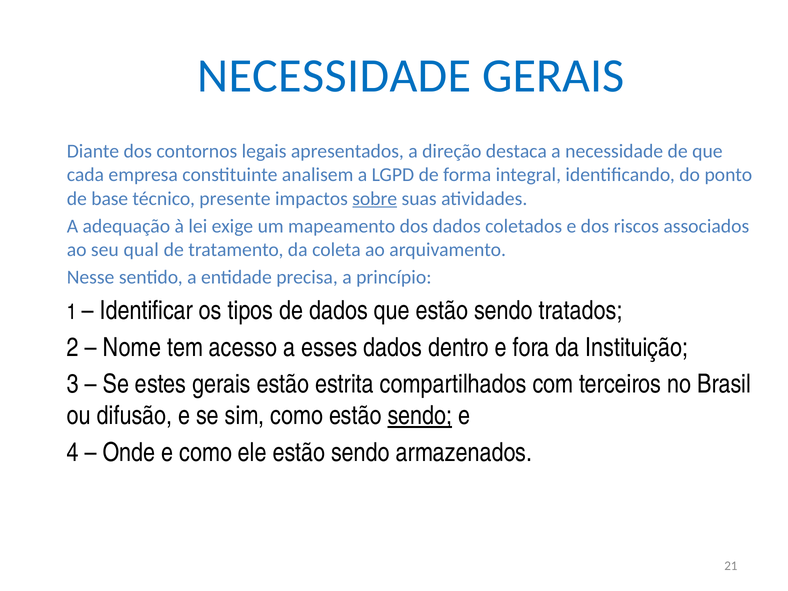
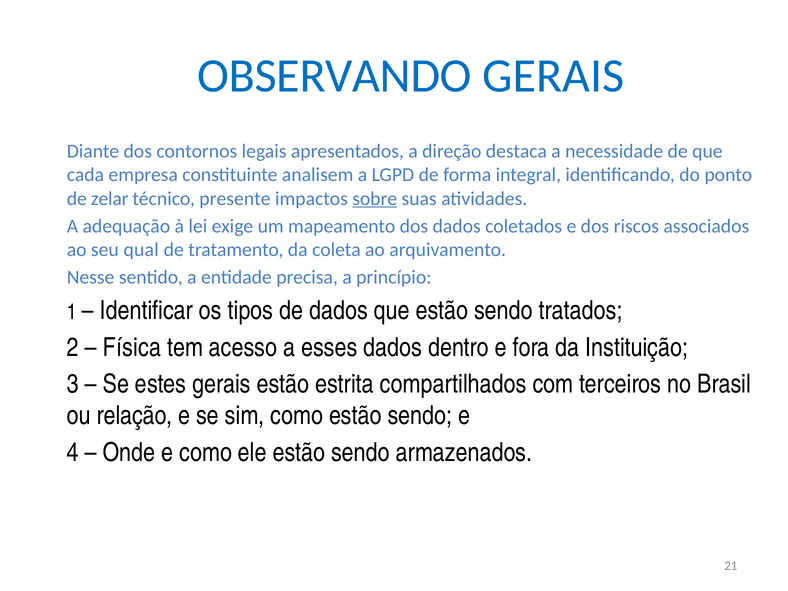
NECESSIDADE at (334, 76): NECESSIDADE -> OBSERVANDO
base: base -> zelar
Nome: Nome -> Física
difusão: difusão -> relação
sendo at (420, 416) underline: present -> none
